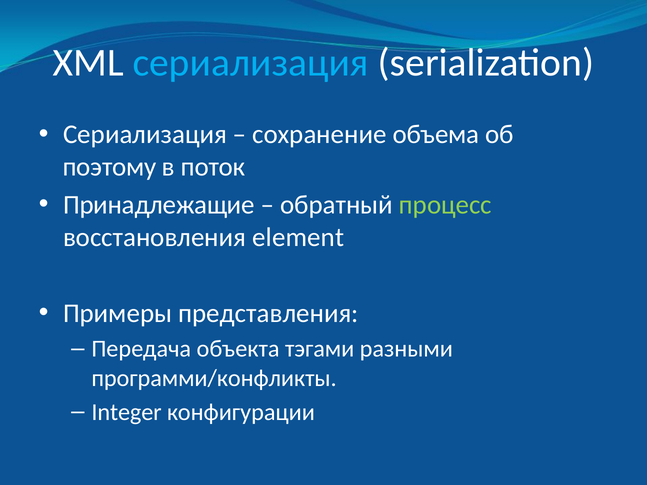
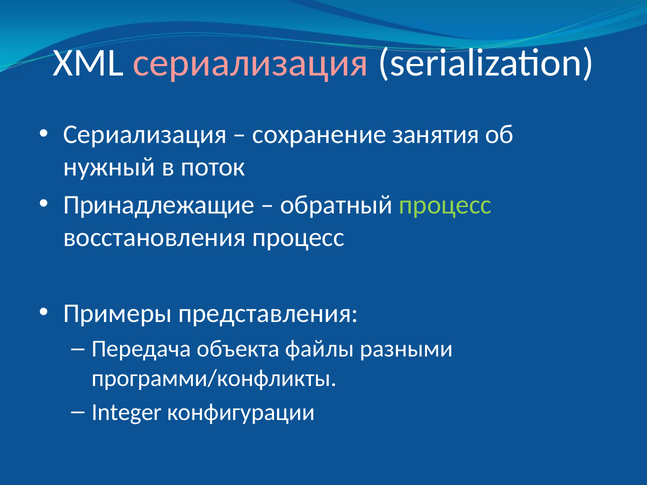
сериализация at (251, 63) colour: light blue -> pink
объема: объема -> занятия
поэтому: поэтому -> нужный
восстановления element: element -> процесс
тэгами: тэгами -> файлы
